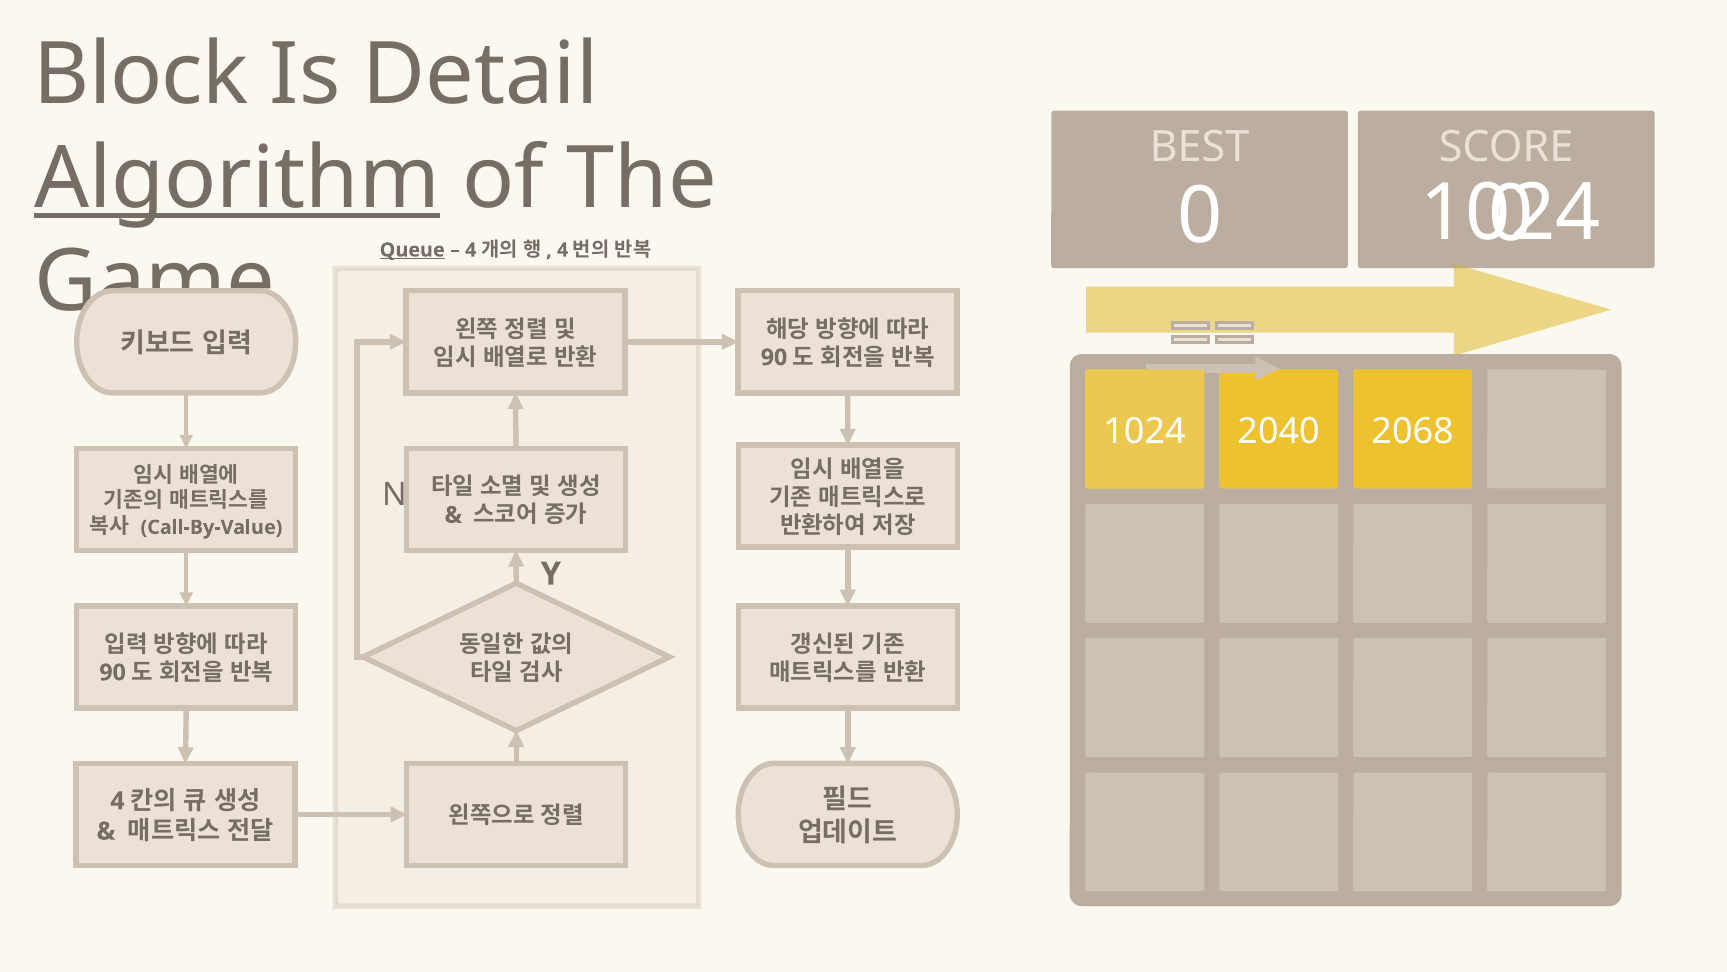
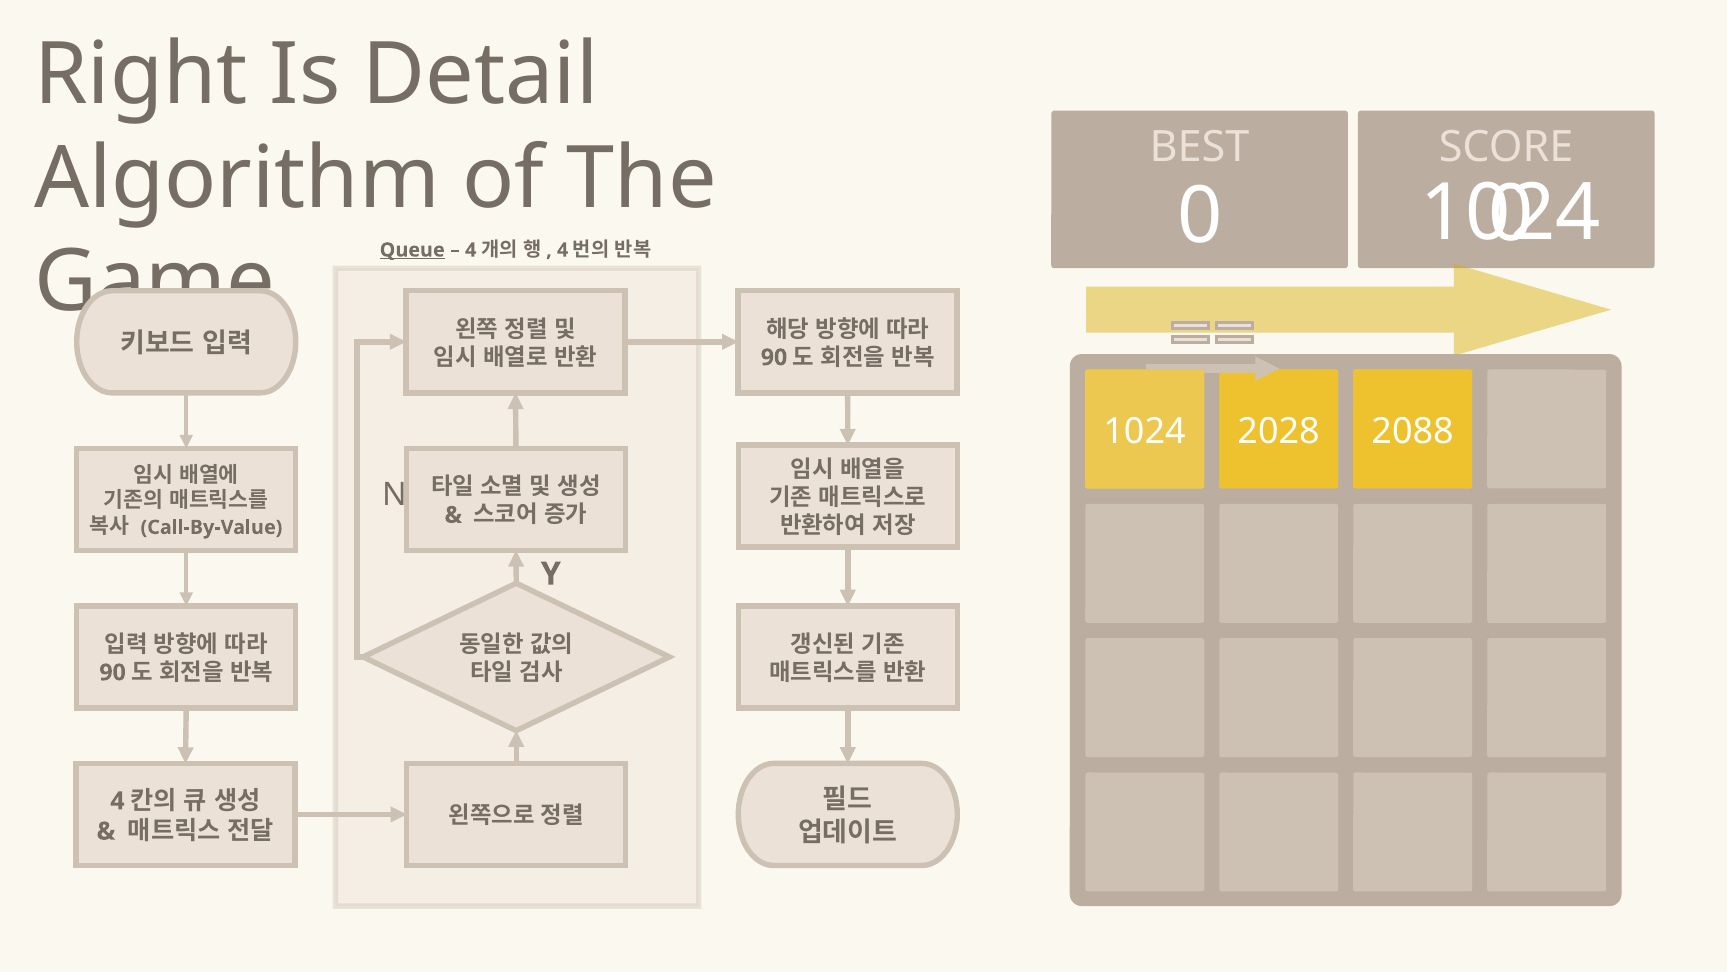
Block: Block -> Right
Algorithm underline: present -> none
2040: 2040 -> 2028
2068: 2068 -> 2088
